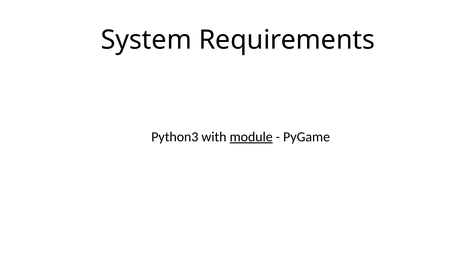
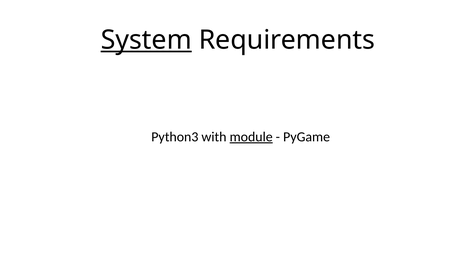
System underline: none -> present
